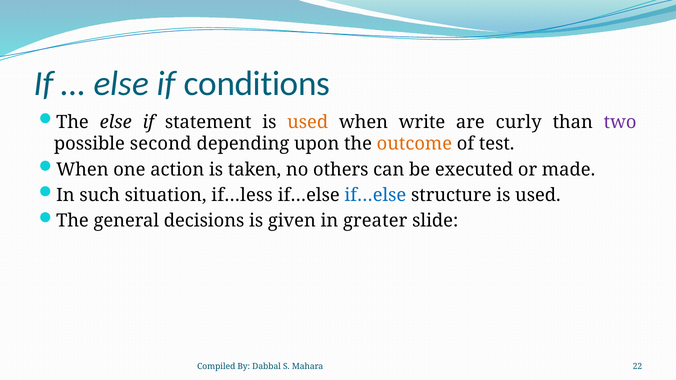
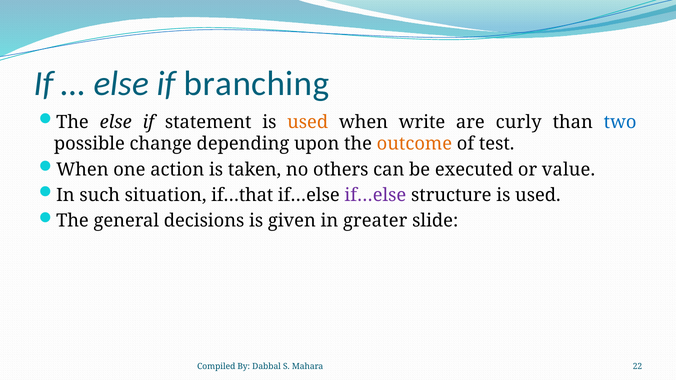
conditions: conditions -> branching
two colour: purple -> blue
second: second -> change
made: made -> value
if…less: if…less -> if…that
if…else at (375, 195) colour: blue -> purple
